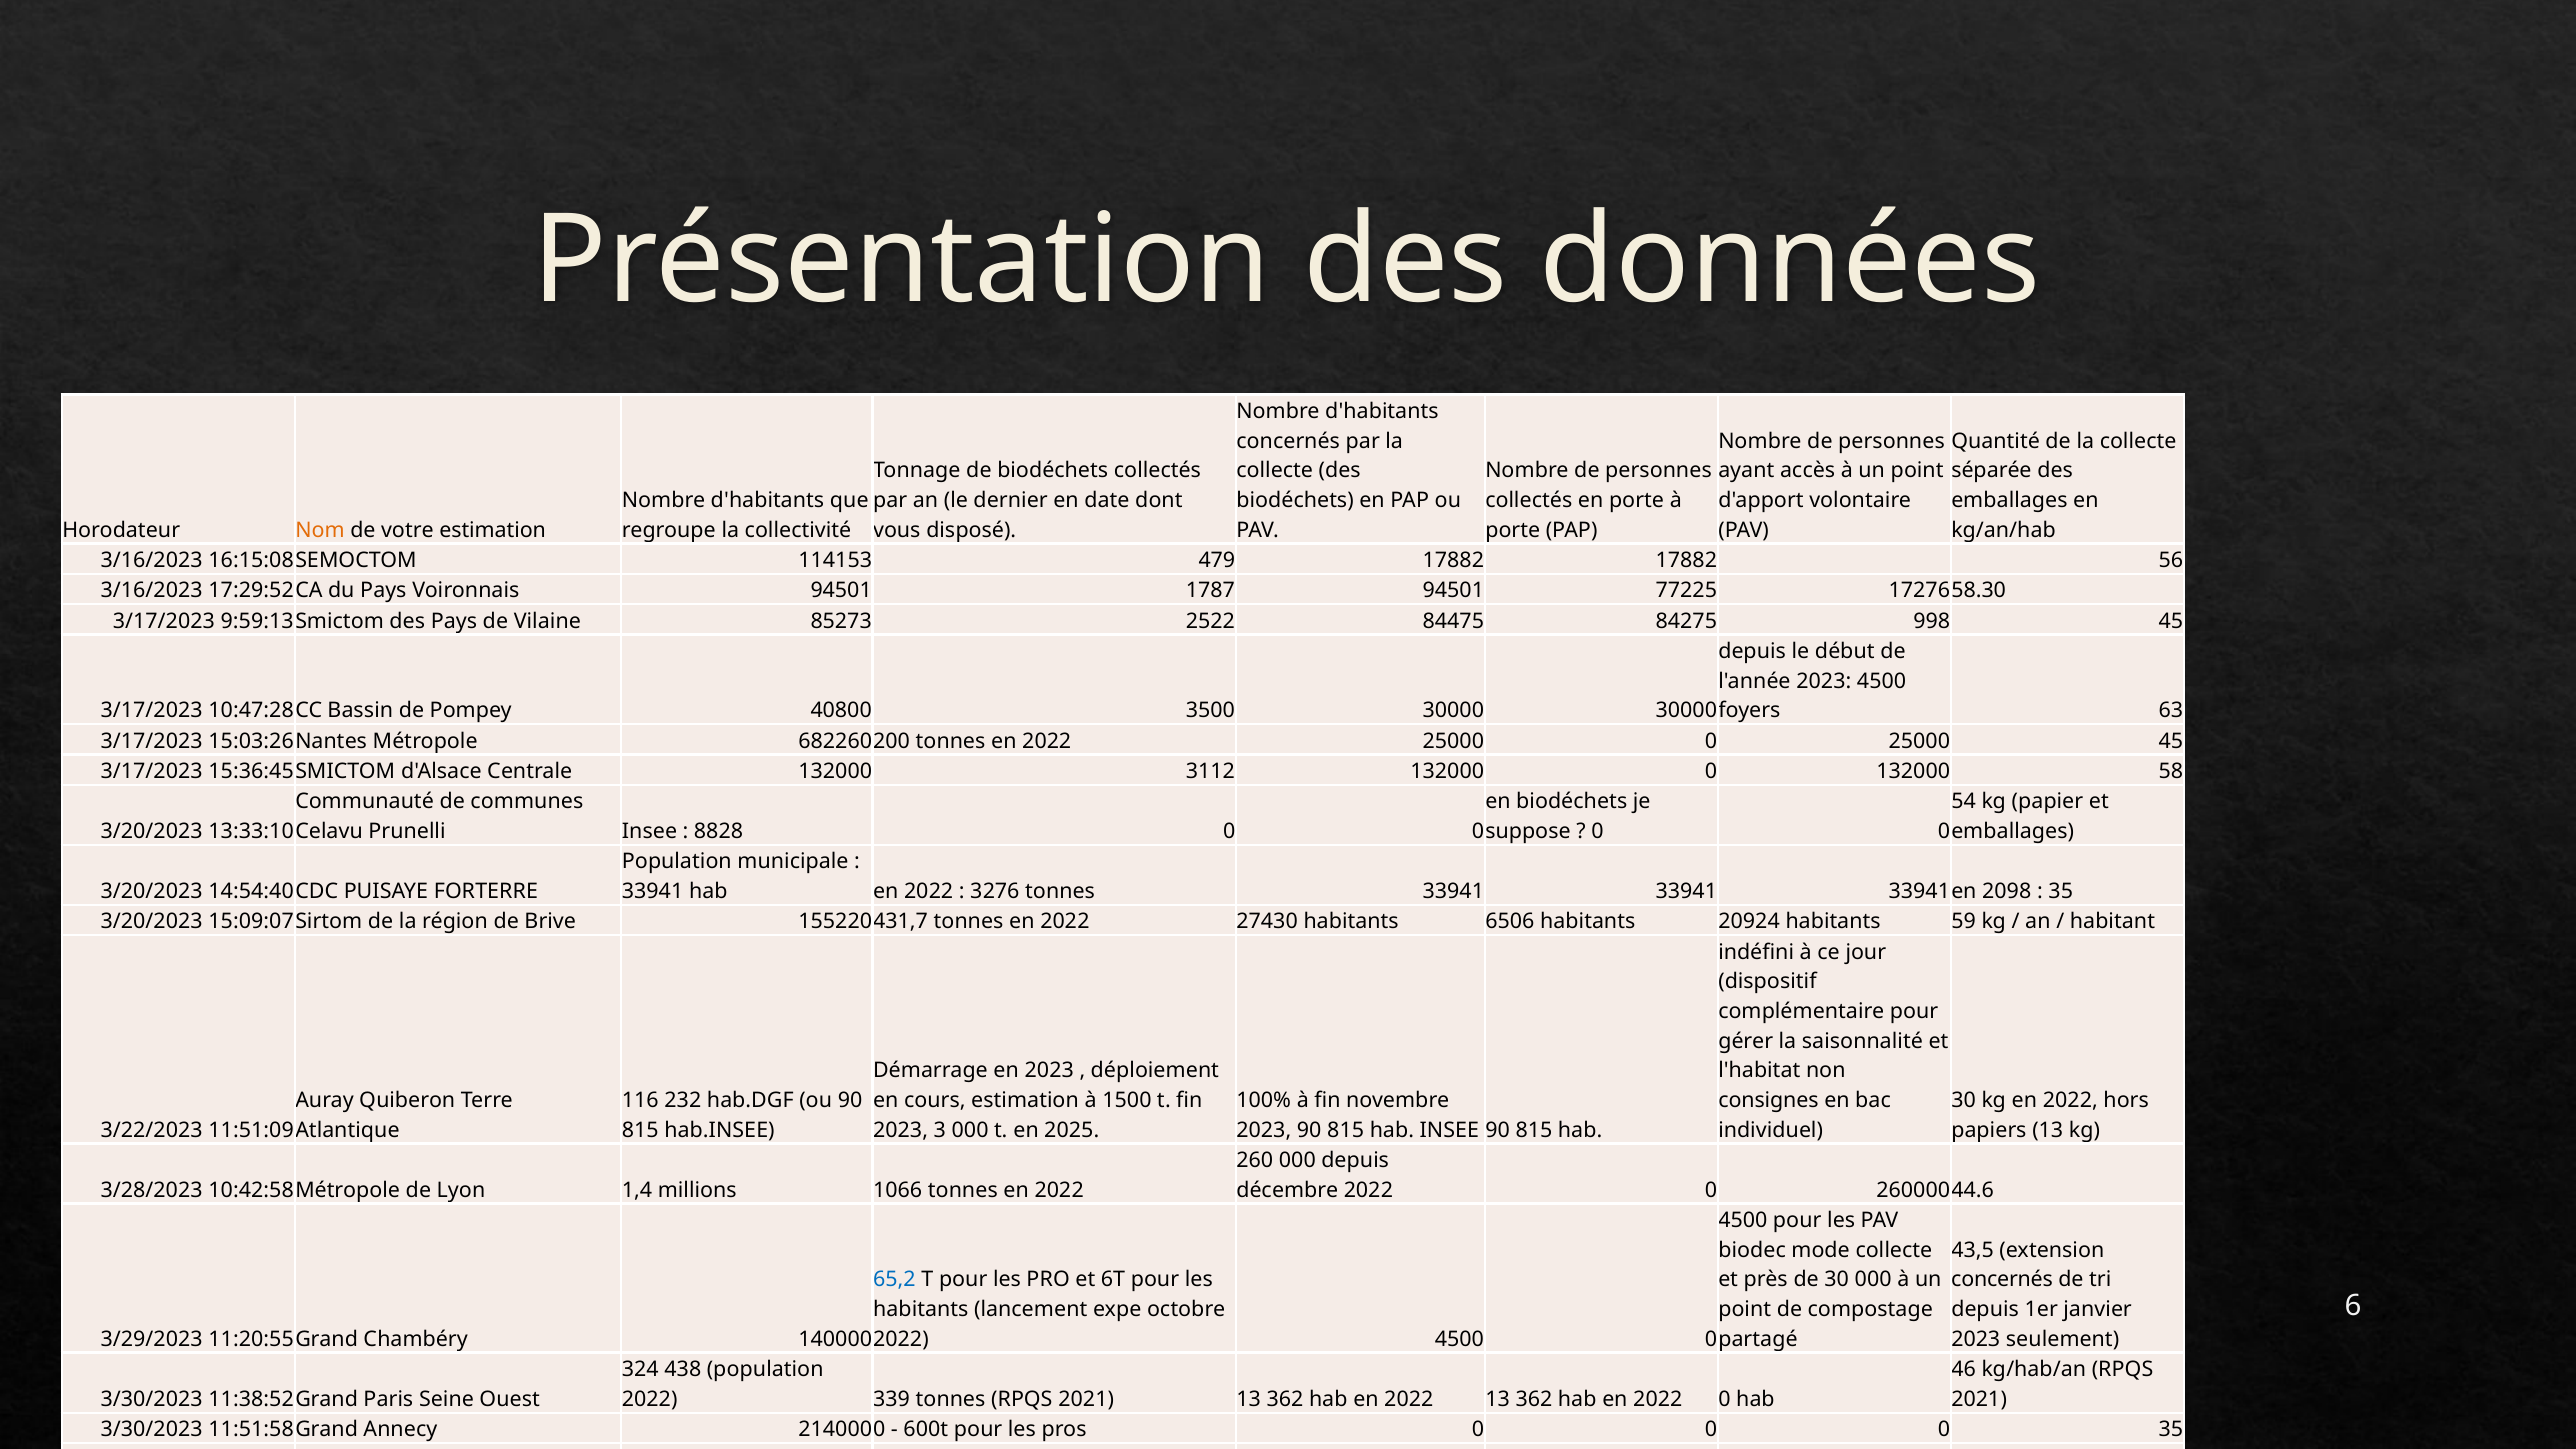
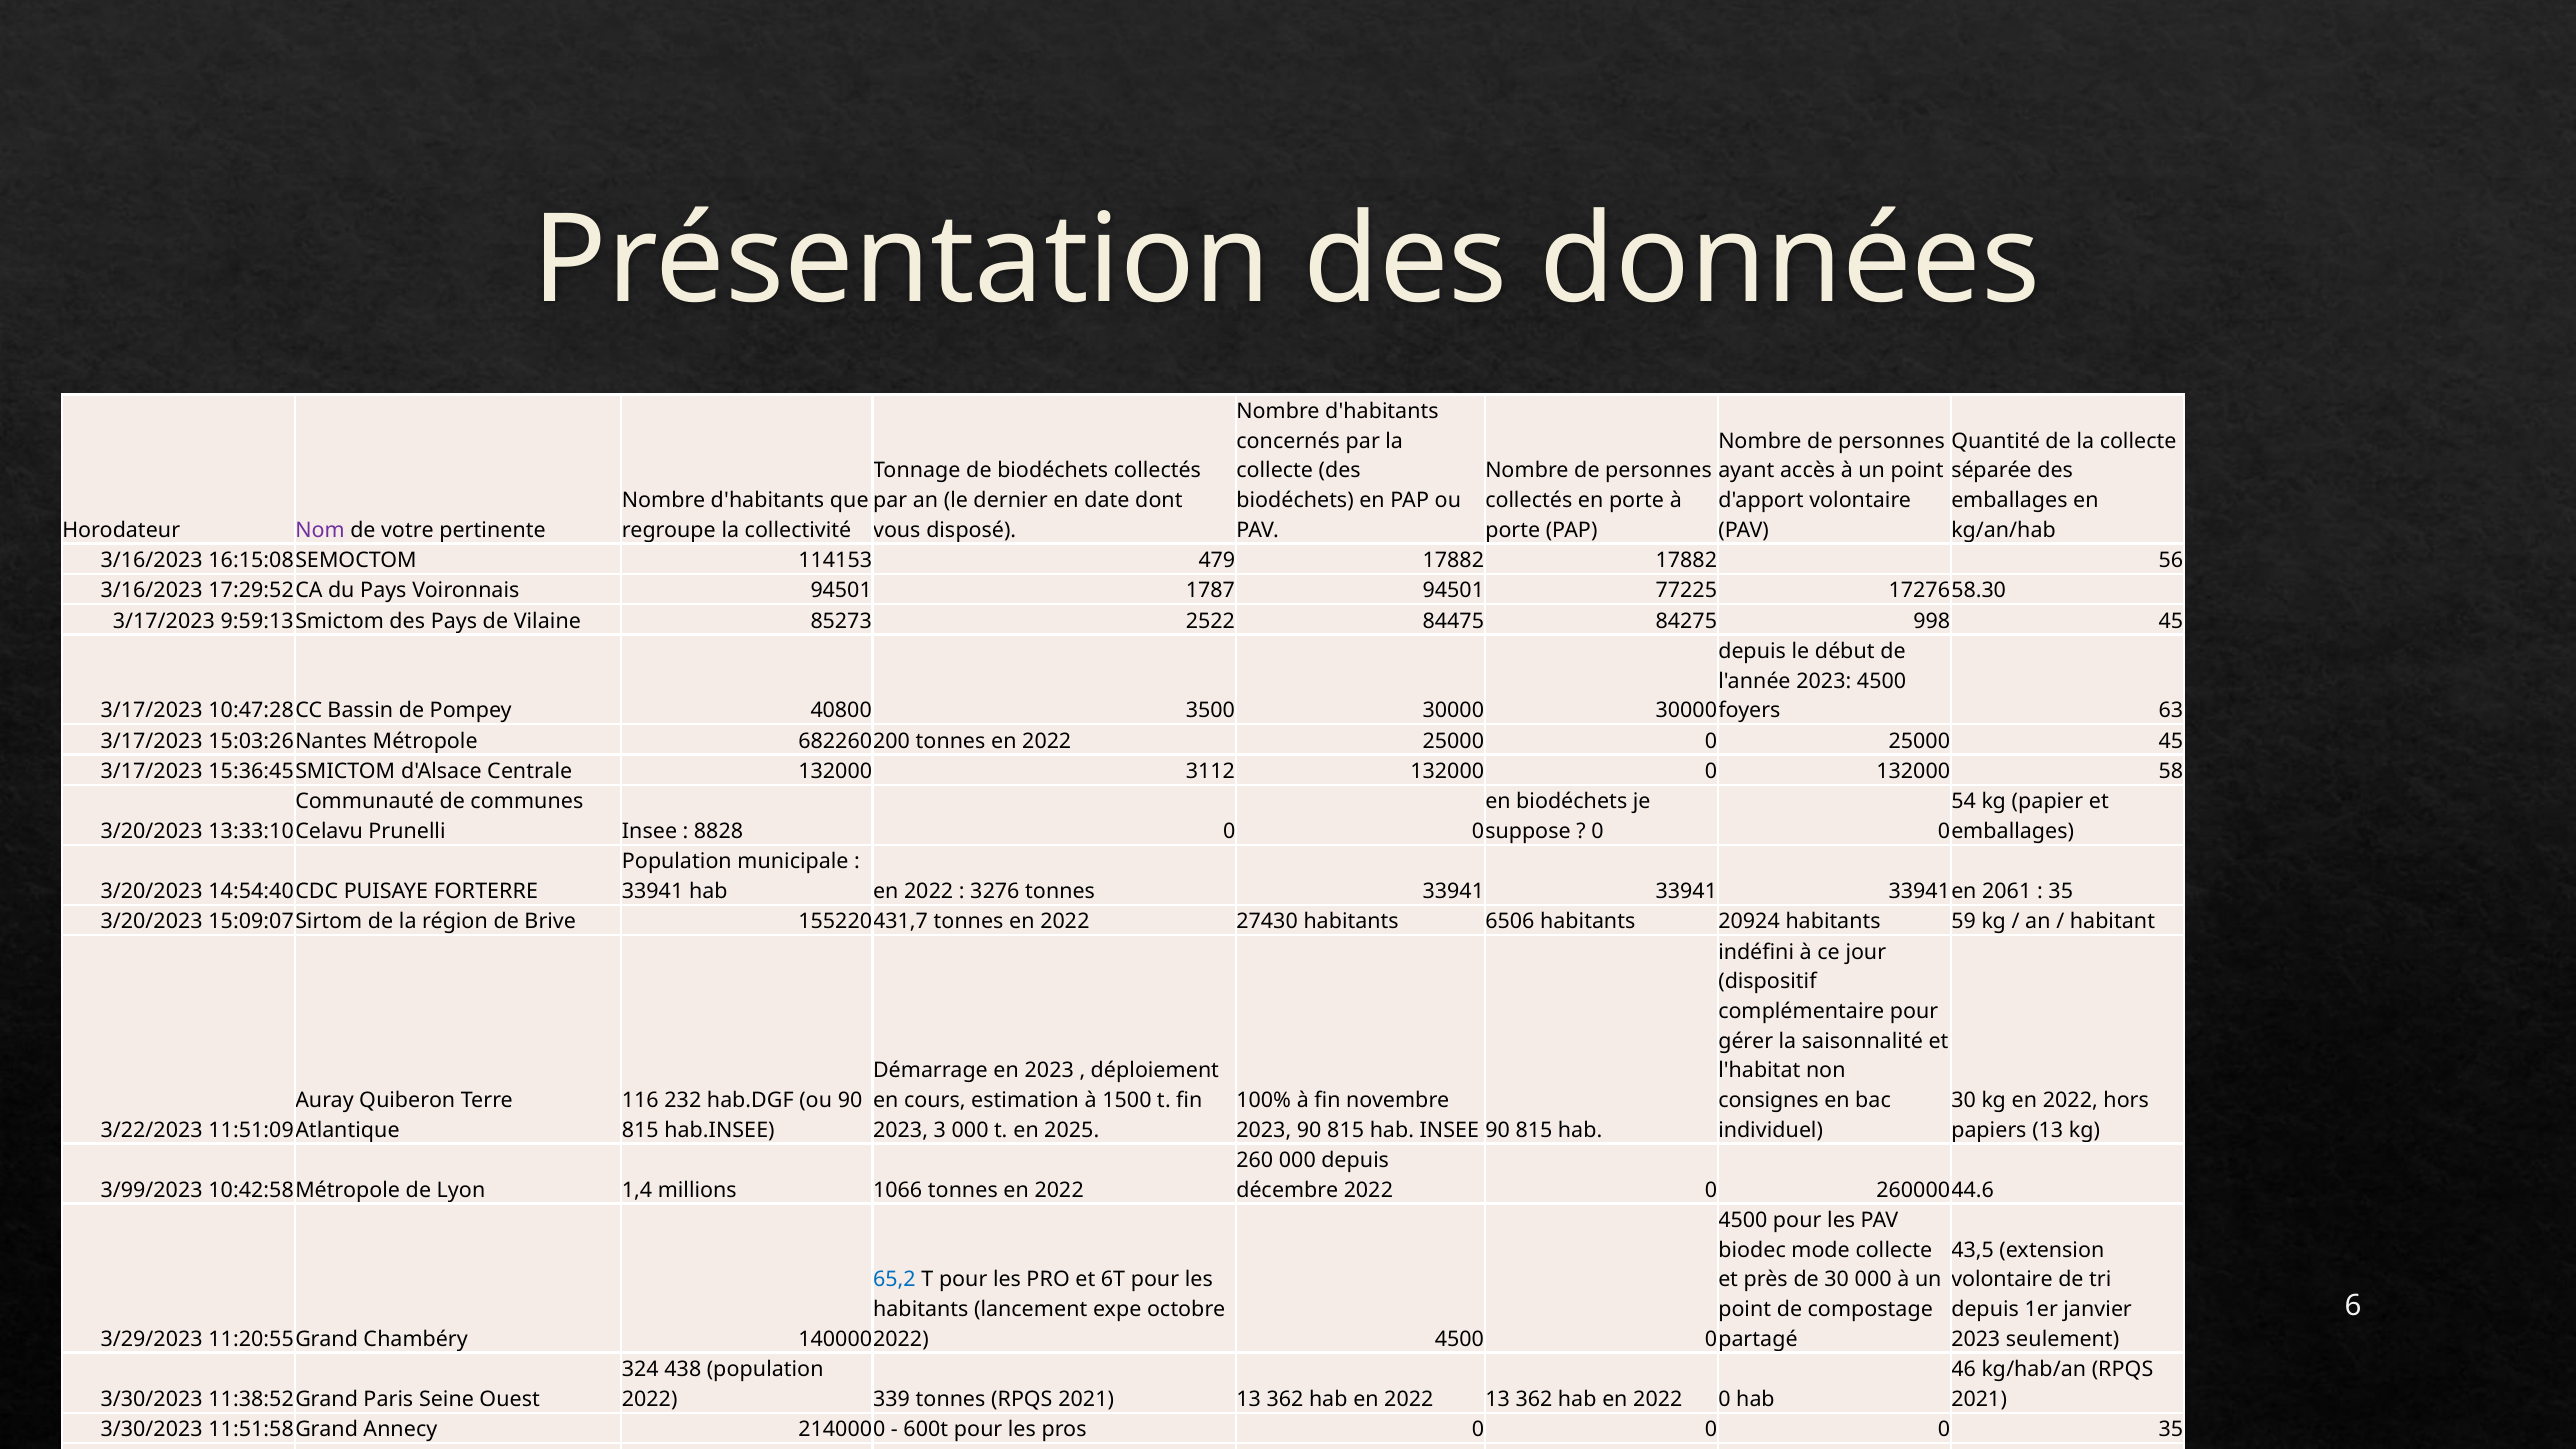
Nom colour: orange -> purple
votre estimation: estimation -> pertinente
2098: 2098 -> 2061
3/28/2023: 3/28/2023 -> 3/99/2023
concernés at (2002, 1280): concernés -> volontaire
